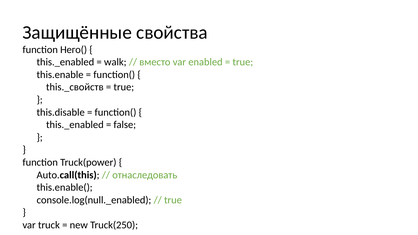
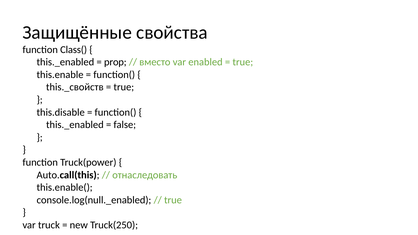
Него(: Него( -> Class(
walk: walk -> prop
